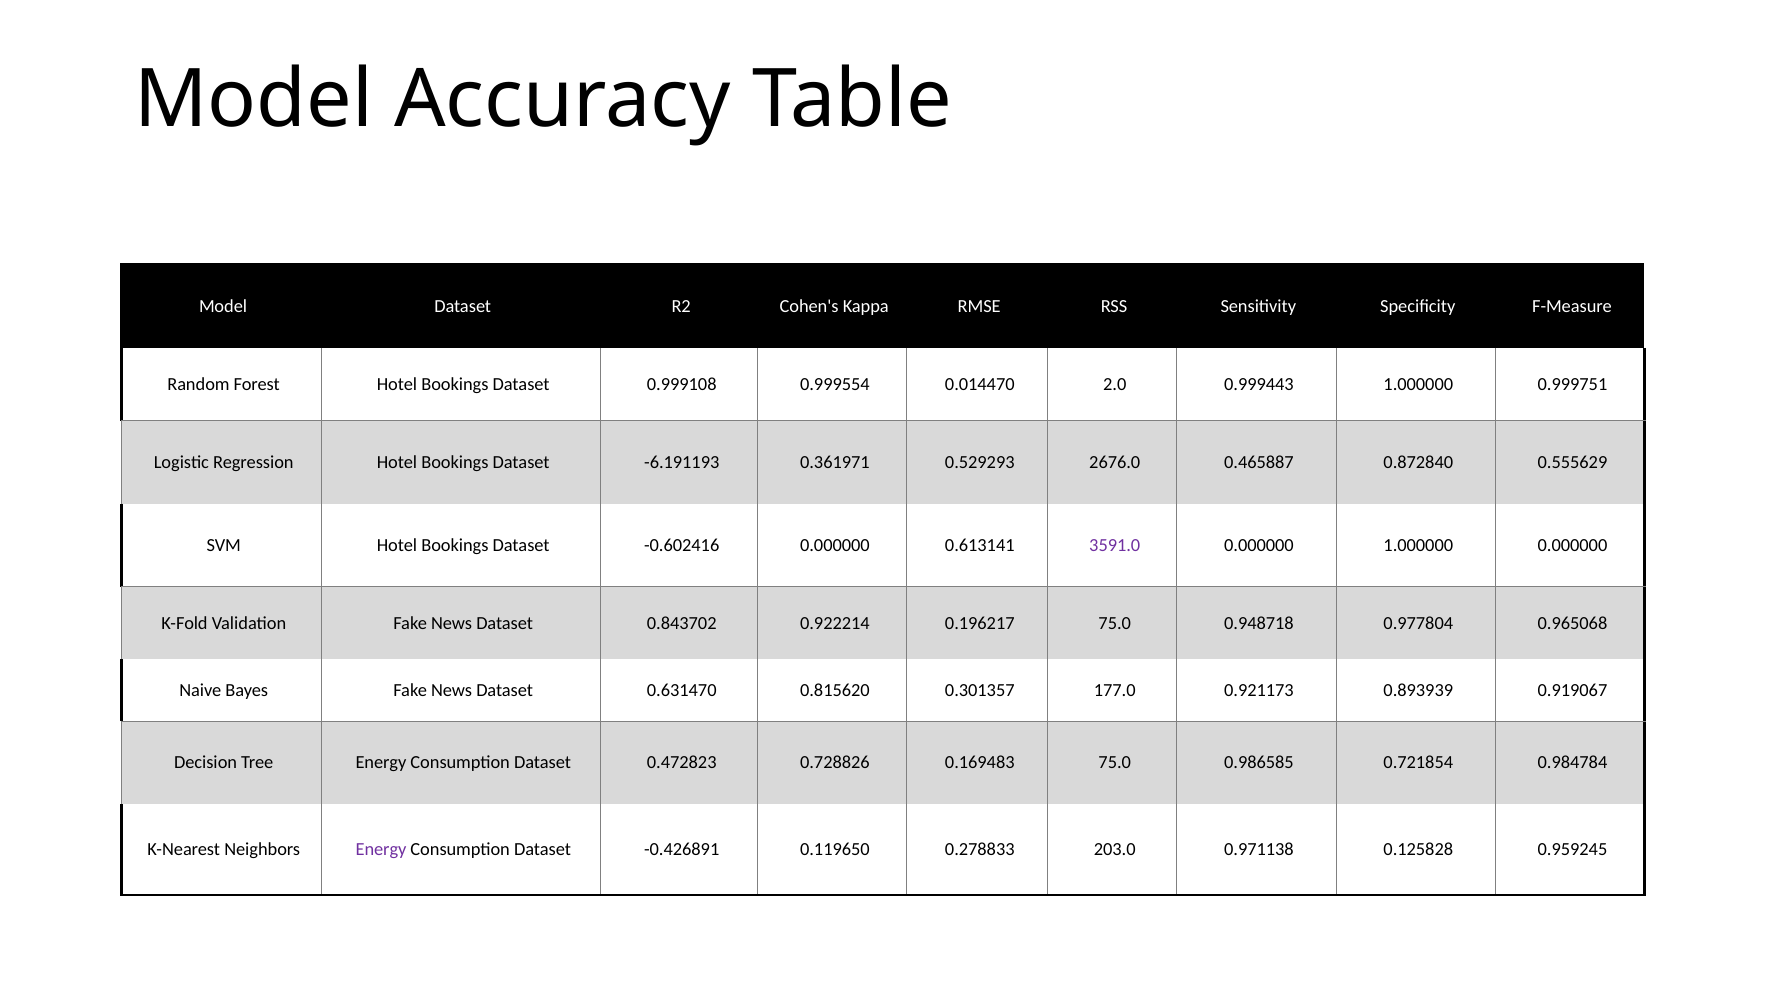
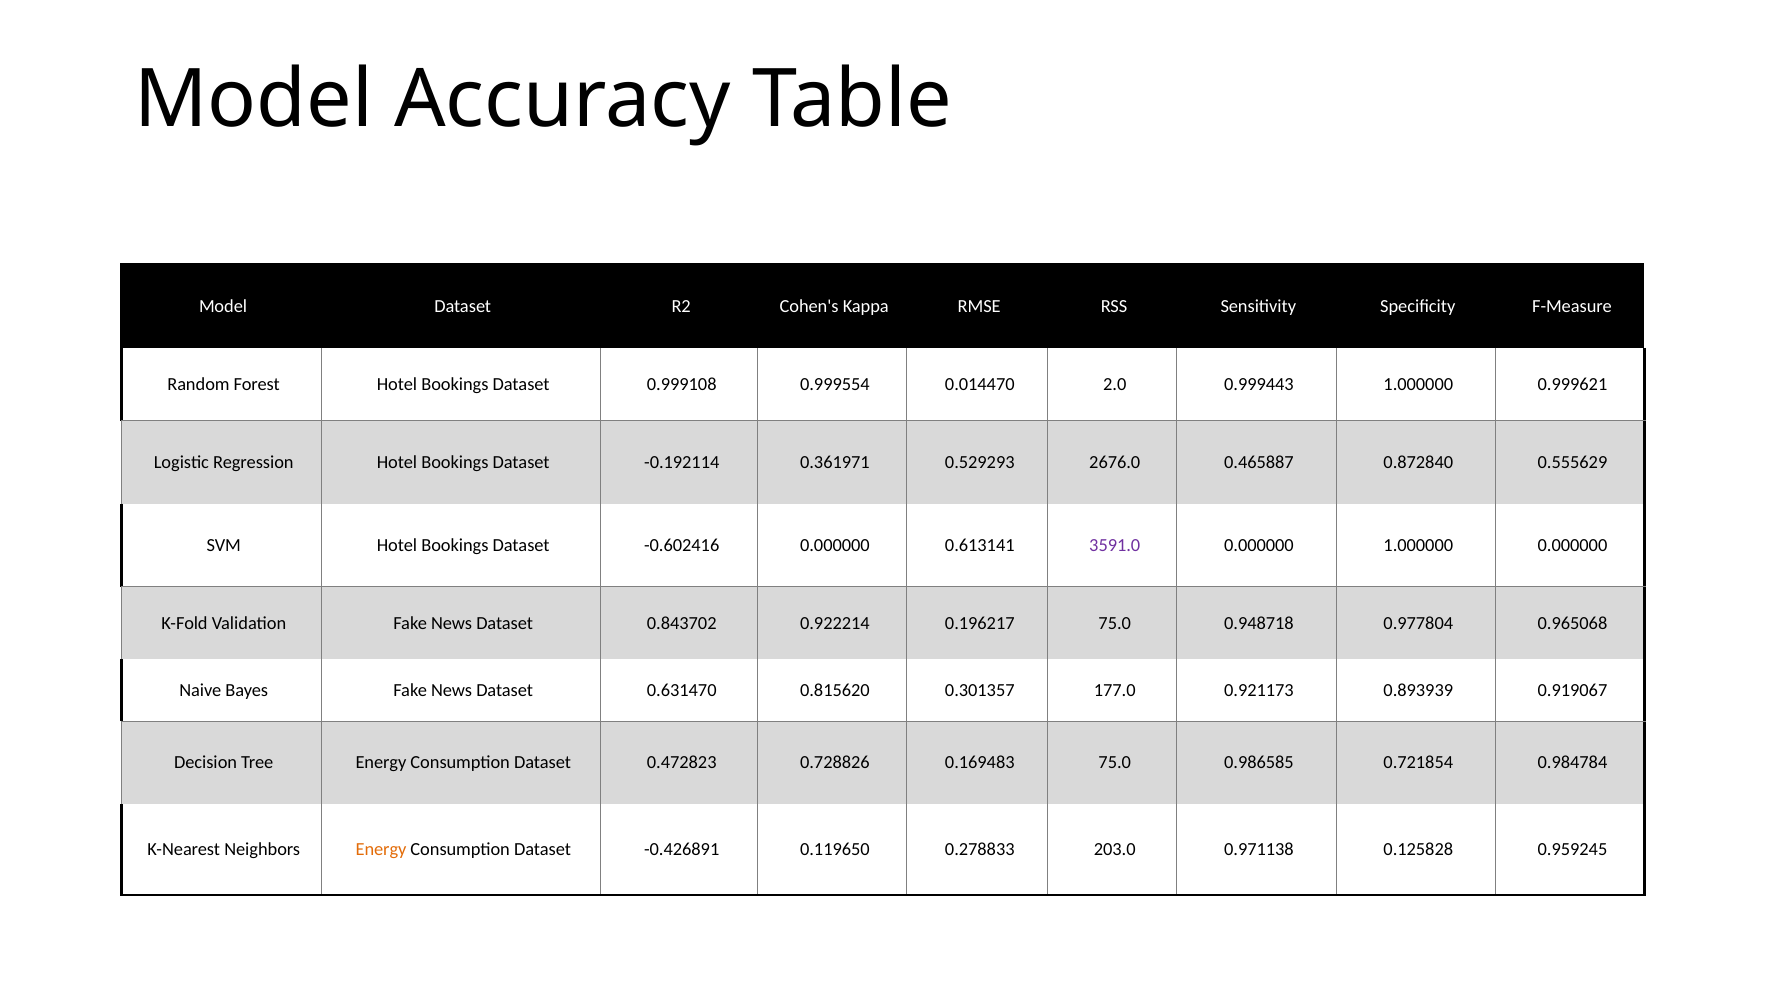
0.999751: 0.999751 -> 0.999621
-6.191193: -6.191193 -> -0.192114
Energy at (381, 849) colour: purple -> orange
